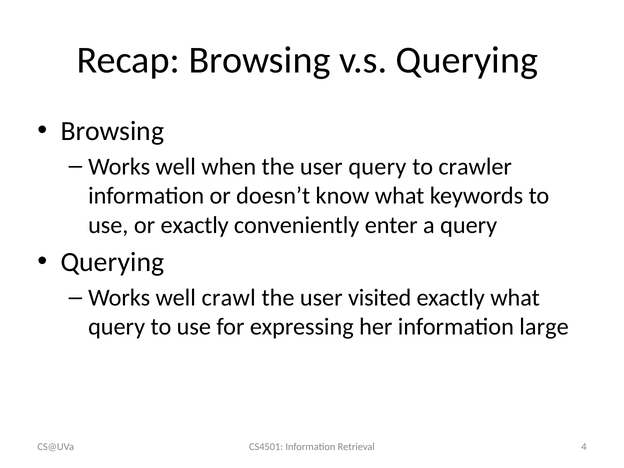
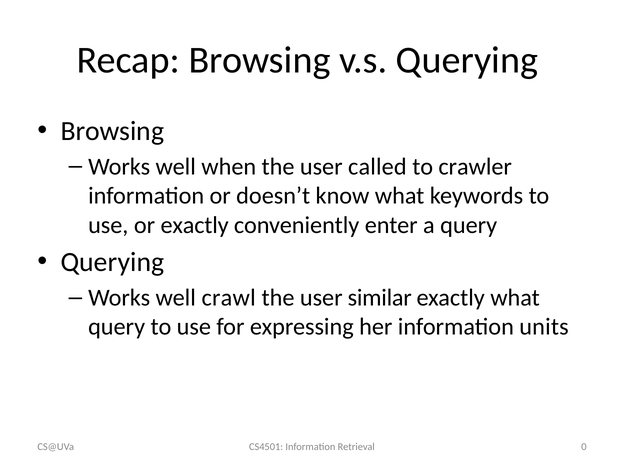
user query: query -> called
visited: visited -> similar
large: large -> units
4: 4 -> 0
